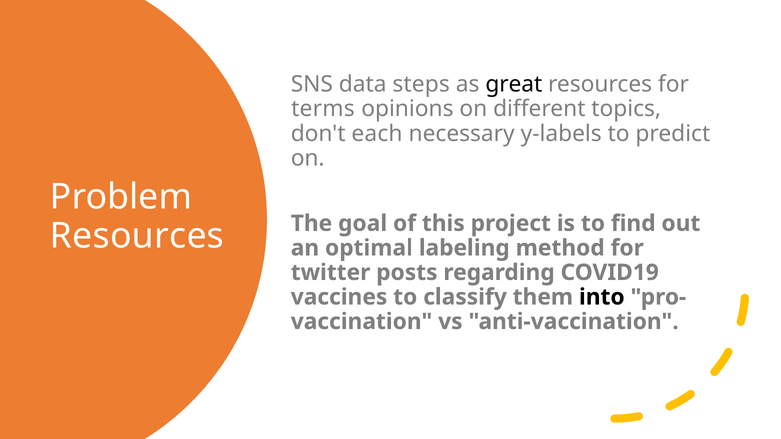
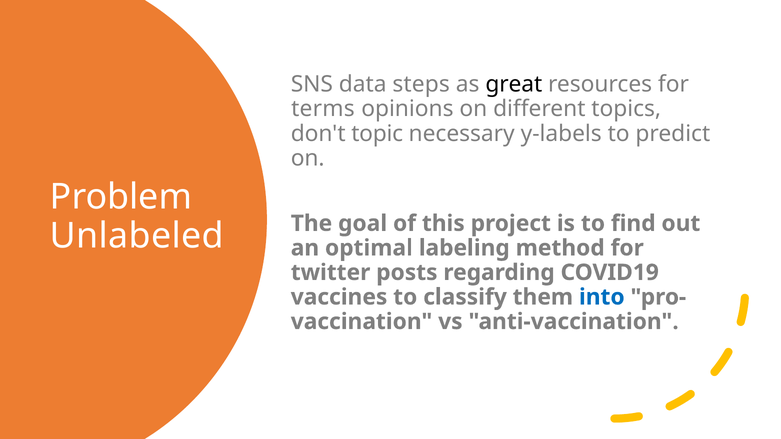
each: each -> topic
Resources at (137, 236): Resources -> Unlabeled
into colour: black -> blue
